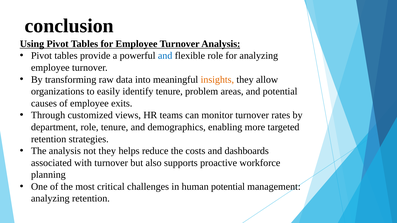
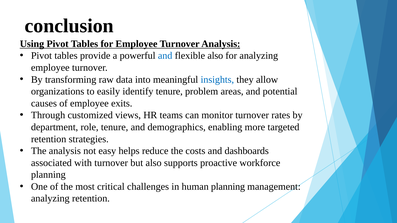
flexible role: role -> also
insights colour: orange -> blue
not they: they -> easy
human potential: potential -> planning
